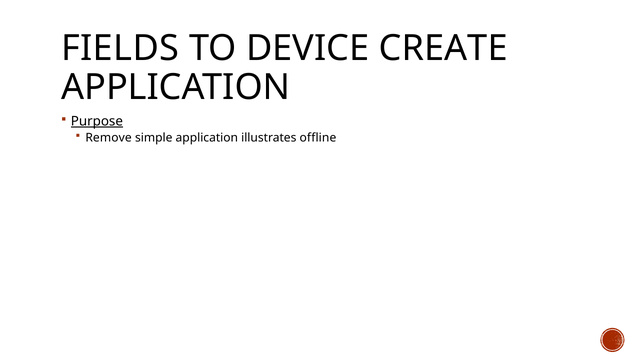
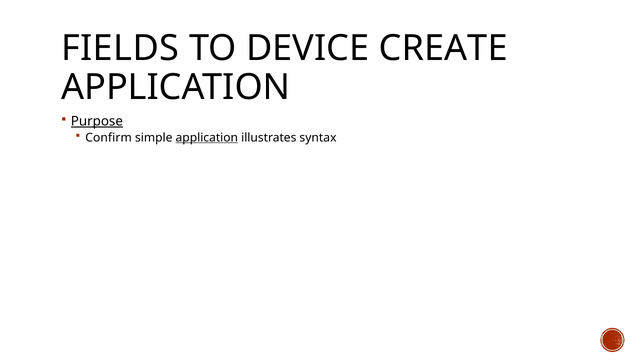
Remove: Remove -> Confirm
application at (207, 138) underline: none -> present
offline: offline -> syntax
